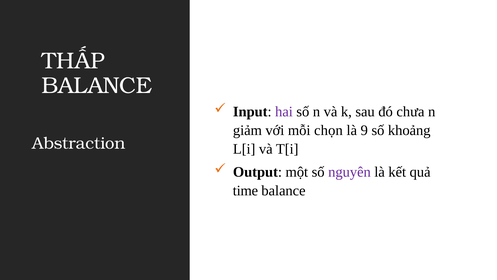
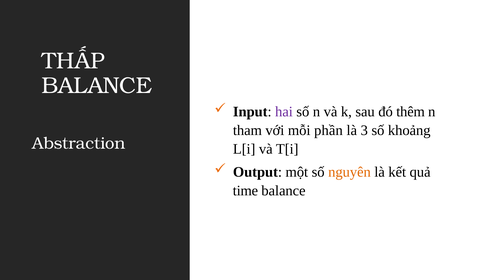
chưa: chưa -> thêm
giảm: giảm -> tham
chọn: chọn -> phần
9: 9 -> 3
nguyên colour: purple -> orange
